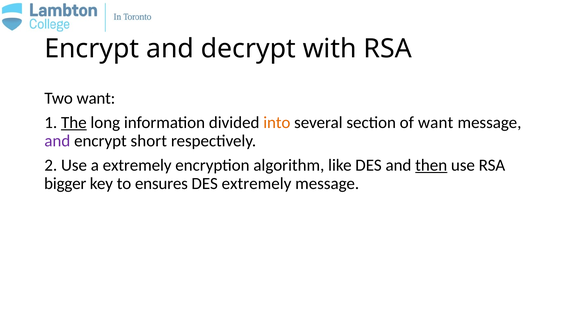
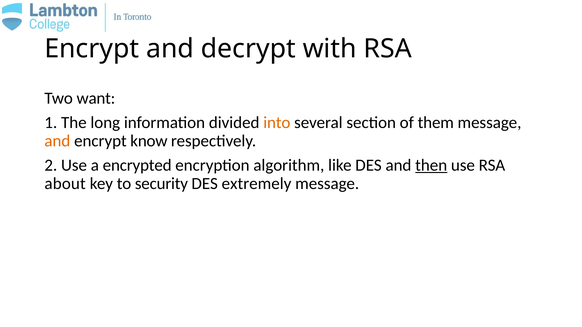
The underline: present -> none
of want: want -> them
and at (57, 141) colour: purple -> orange
short: short -> know
a extremely: extremely -> encrypted
bigger: bigger -> about
ensures: ensures -> security
